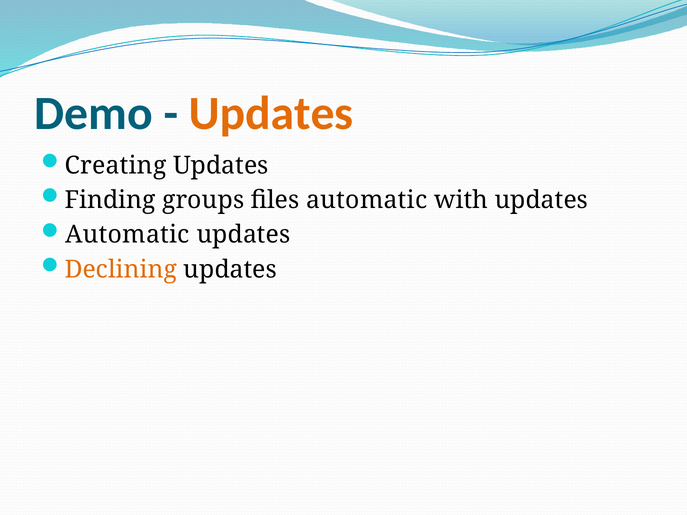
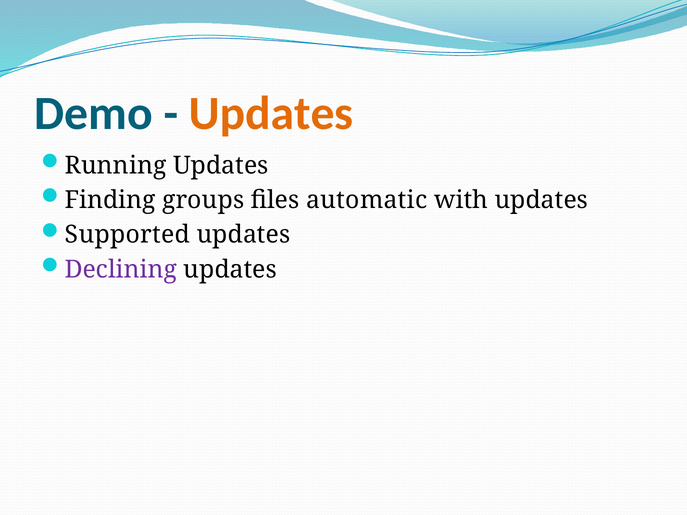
Creating: Creating -> Running
Automatic at (127, 235): Automatic -> Supported
Declining colour: orange -> purple
